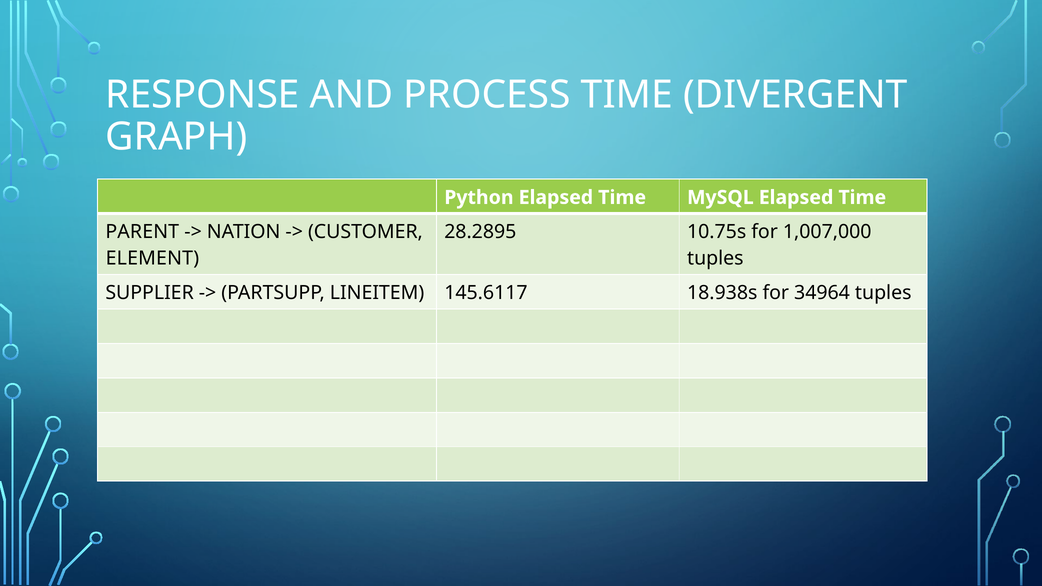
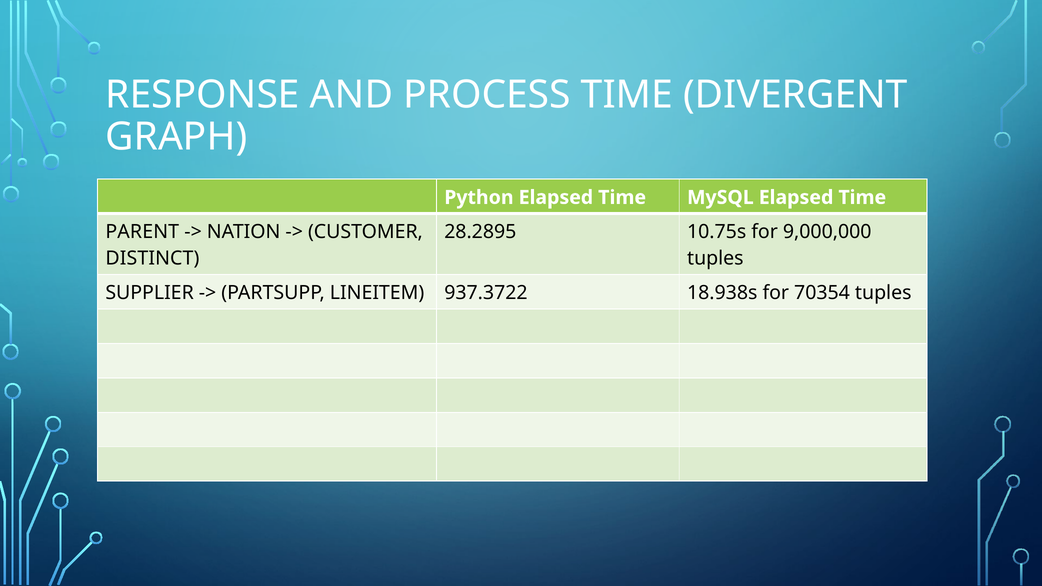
1,007,000: 1,007,000 -> 9,000,000
ELEMENT: ELEMENT -> DISTINCT
145.6117: 145.6117 -> 937.3722
34964: 34964 -> 70354
